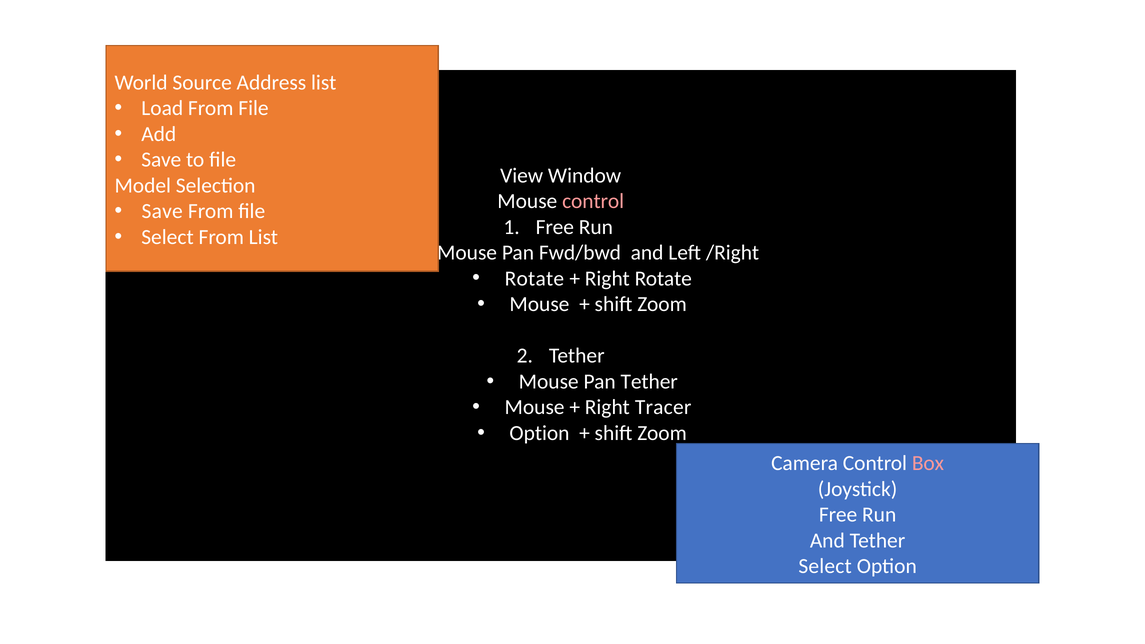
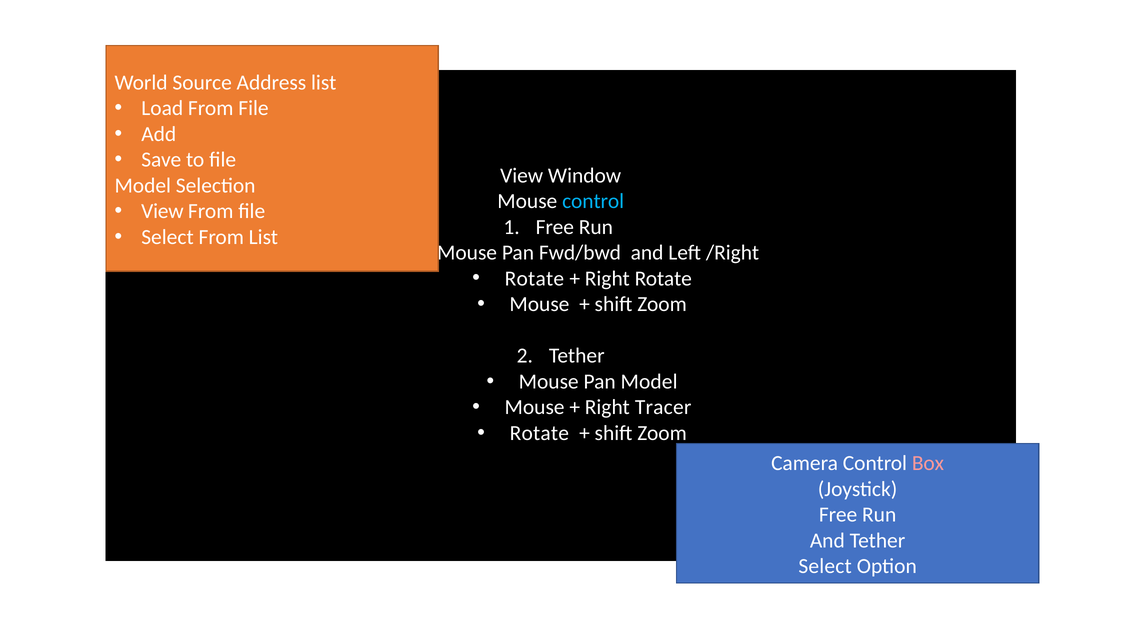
control at (593, 201) colour: pink -> light blue
Save at (162, 211): Save -> View
Pan Tether: Tether -> Model
Option at (539, 433): Option -> Rotate
